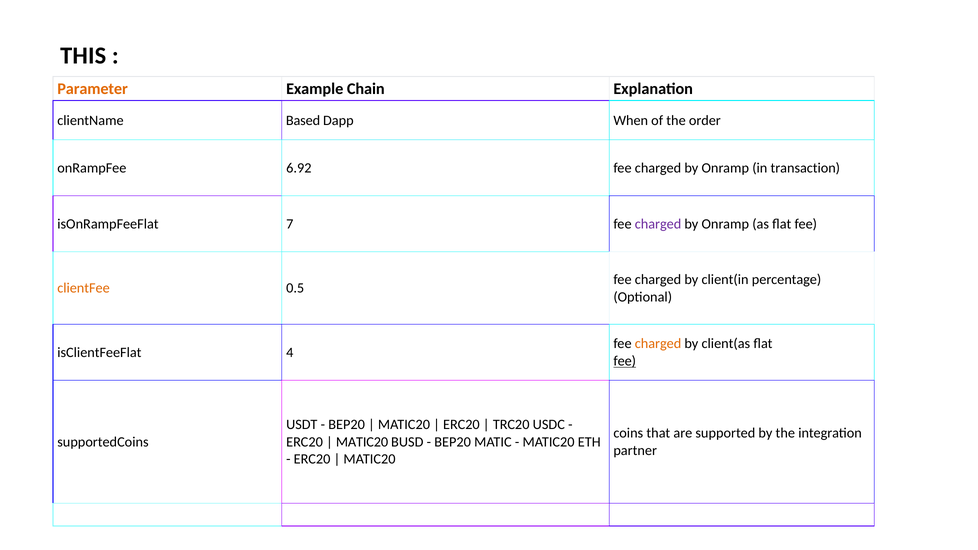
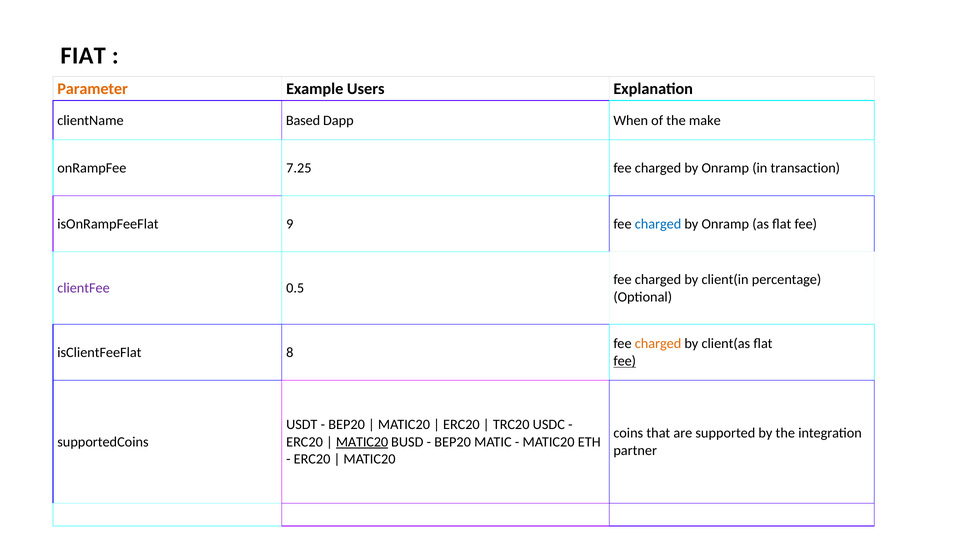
THIS: THIS -> FIAT
Chain: Chain -> Users
order: order -> make
6.92: 6.92 -> 7.25
7: 7 -> 9
charged at (658, 224) colour: purple -> blue
clientFee colour: orange -> purple
4: 4 -> 8
MATIC20 at (362, 442) underline: none -> present
